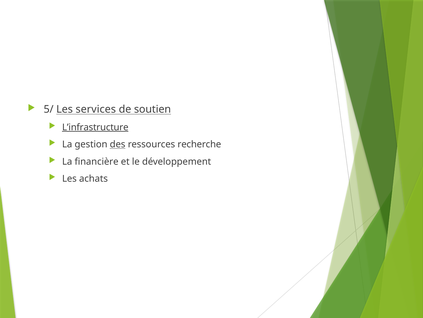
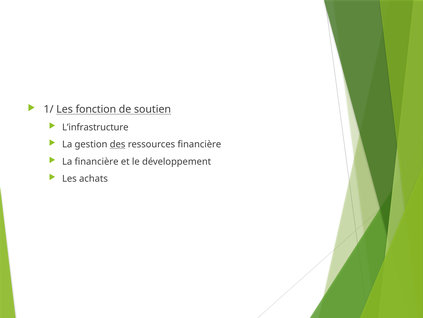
5/: 5/ -> 1/
services: services -> fonction
L’infrastructure underline: present -> none
ressources recherche: recherche -> financière
